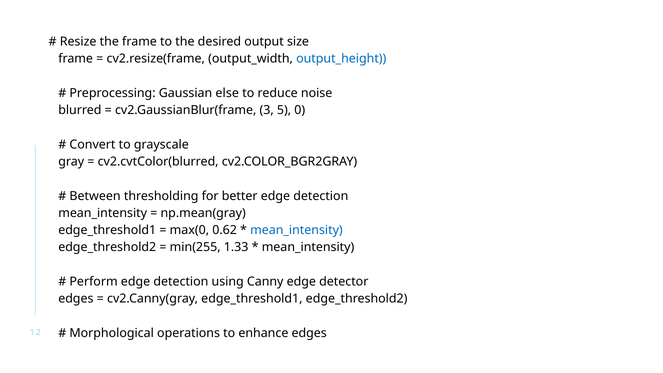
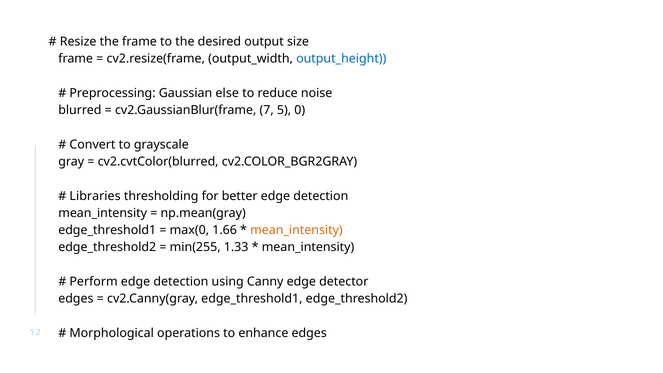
3: 3 -> 7
Between: Between -> Libraries
0.62: 0.62 -> 1.66
mean_intensity at (296, 230) colour: blue -> orange
